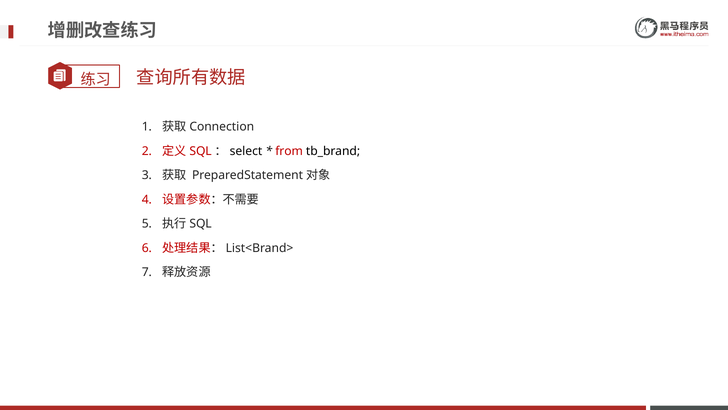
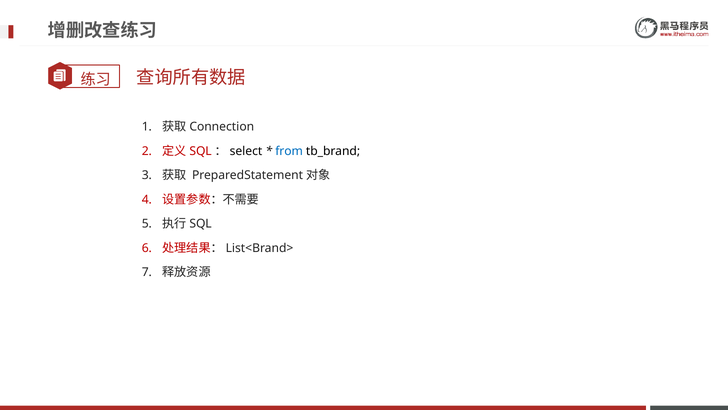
from colour: red -> blue
